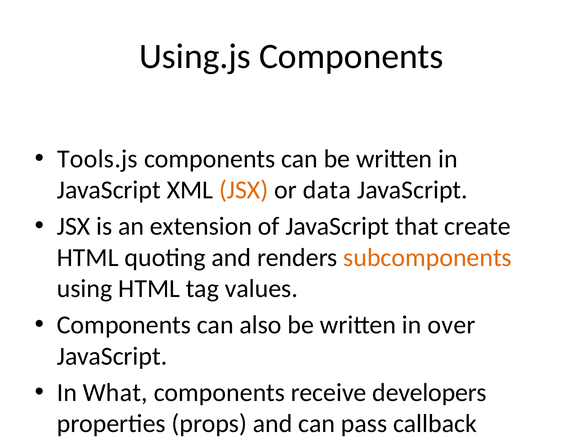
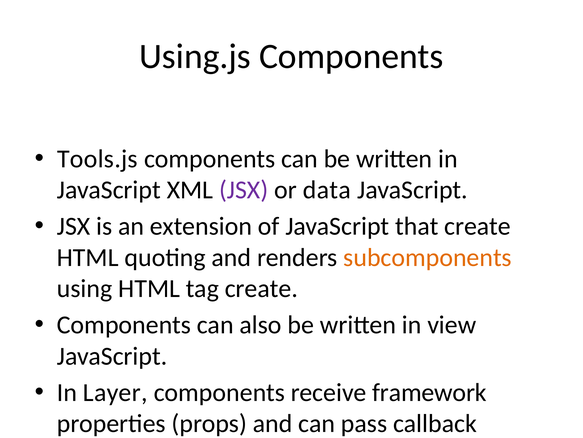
JSX at (244, 190) colour: orange -> purple
tag values: values -> create
over: over -> view
What: What -> Layer
developers: developers -> framework
